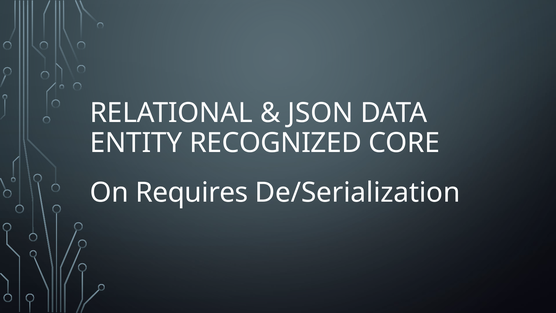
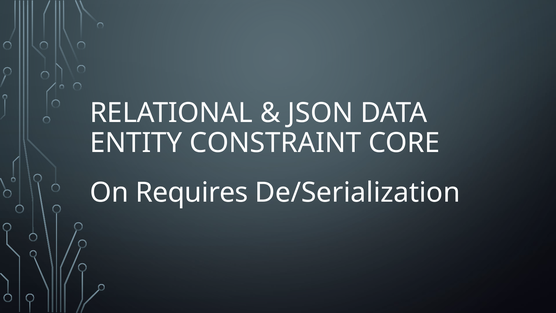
RECOGNIZED: RECOGNIZED -> CONSTRAINT
